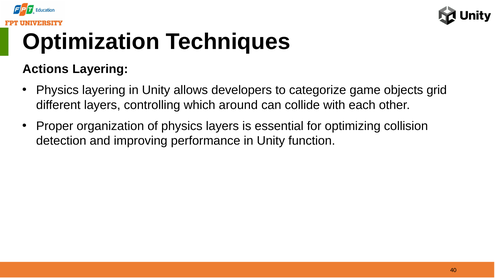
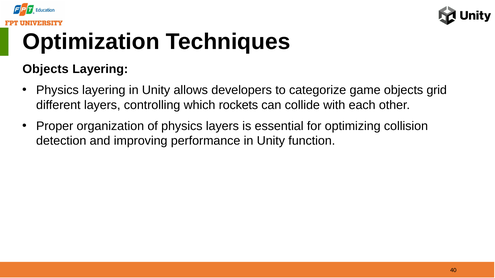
Actions at (45, 69): Actions -> Objects
around: around -> rockets
